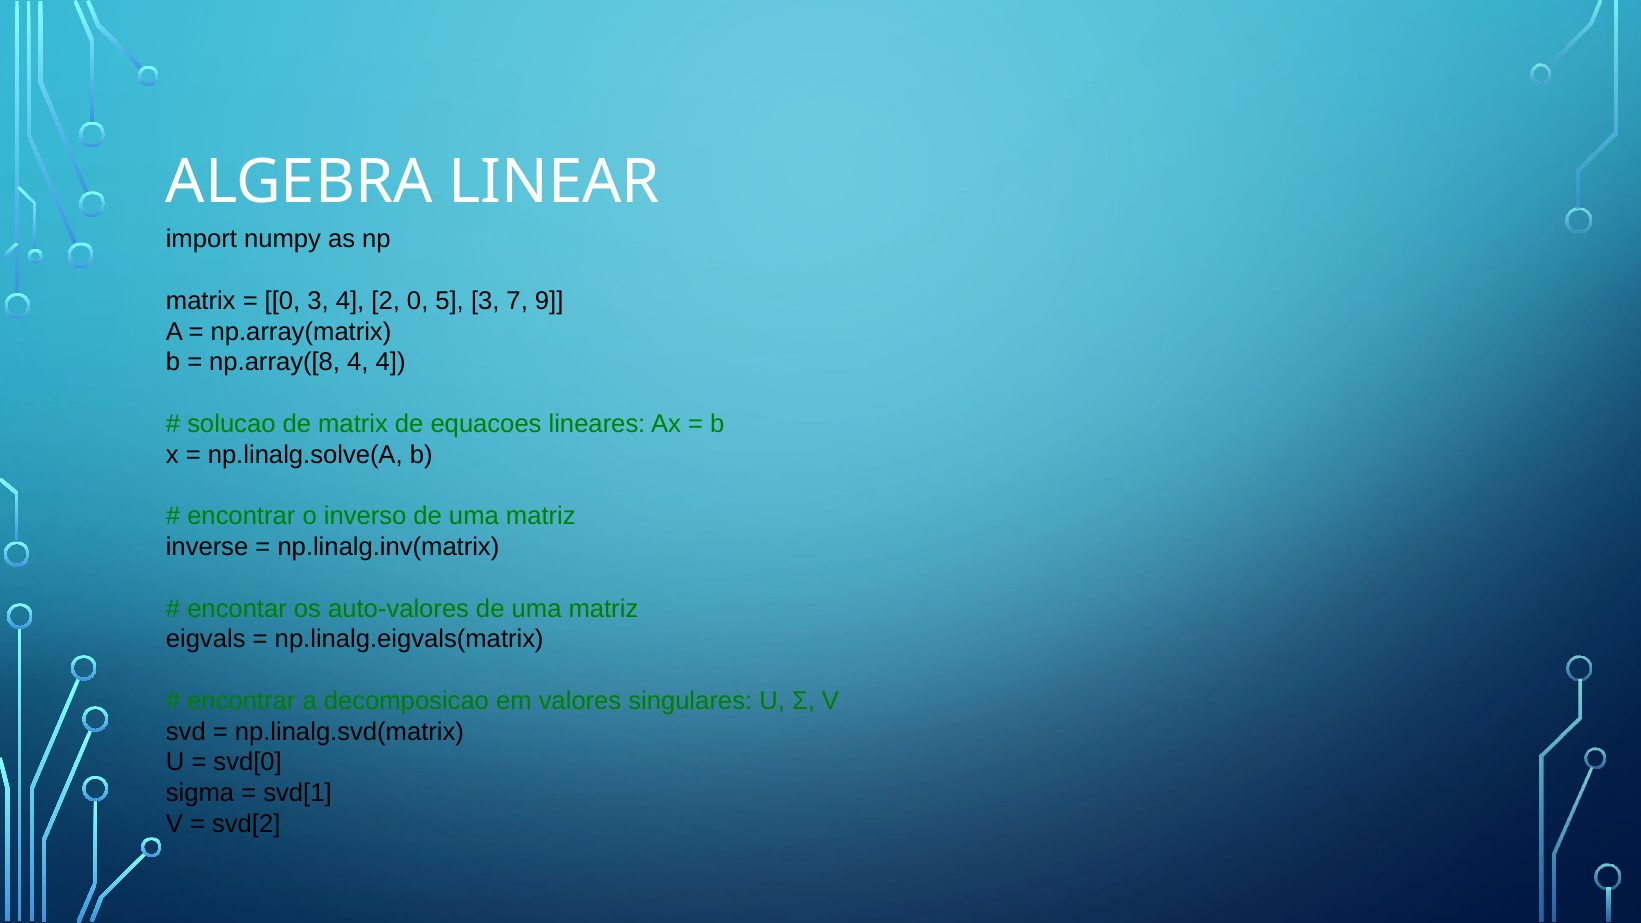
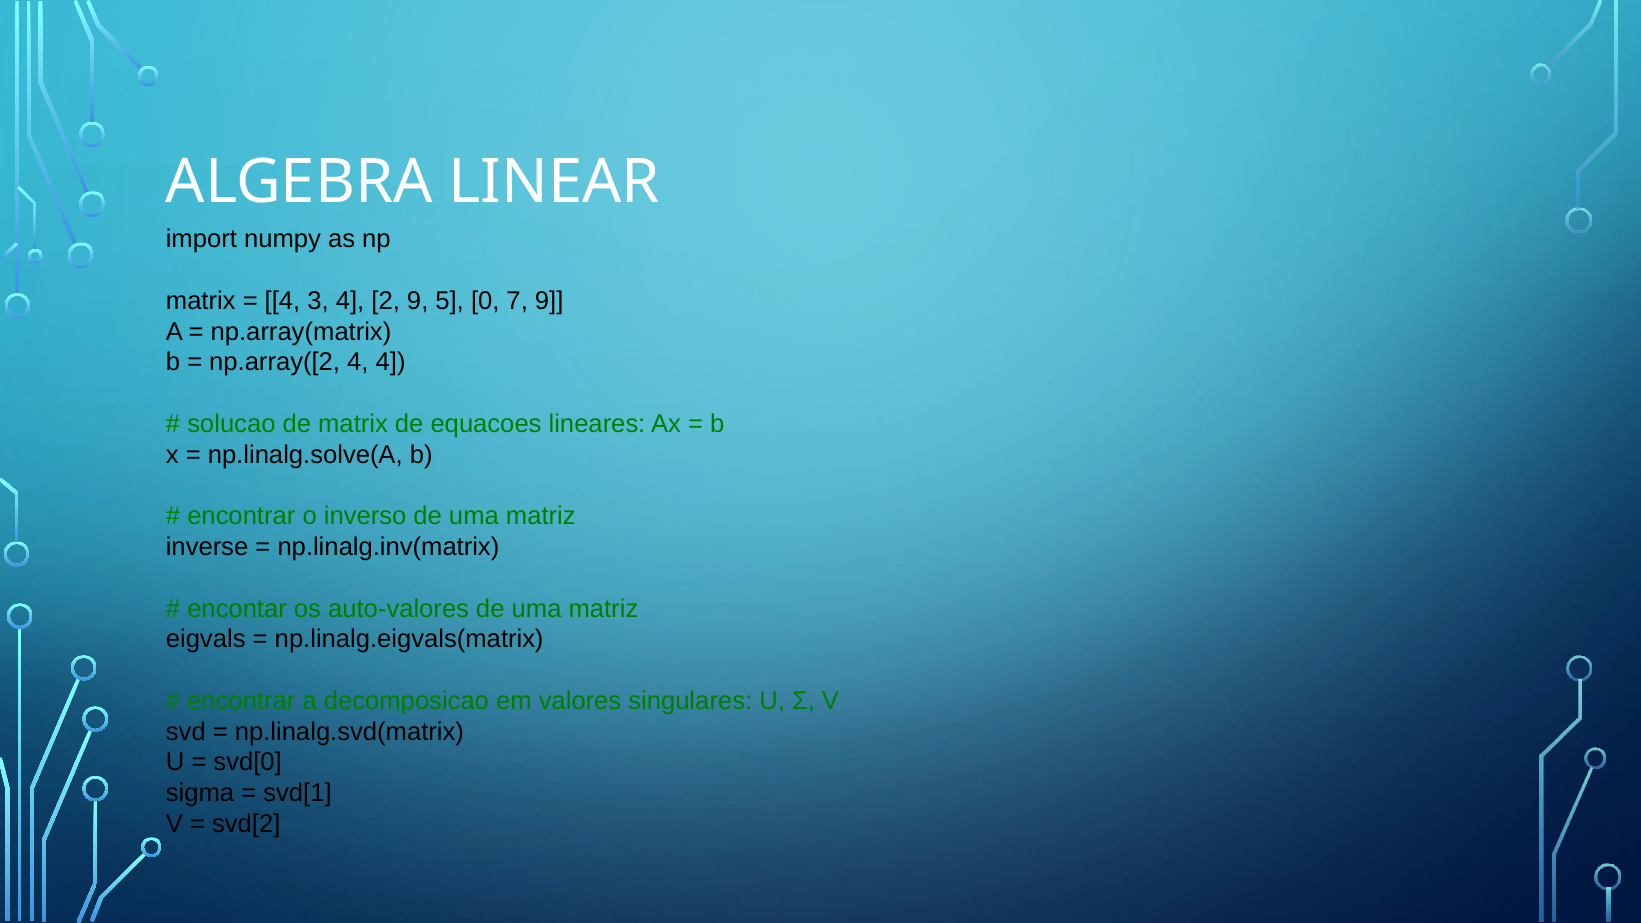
0 at (282, 301): 0 -> 4
2 0: 0 -> 9
5 3: 3 -> 0
np.array([8: np.array([8 -> np.array([2
